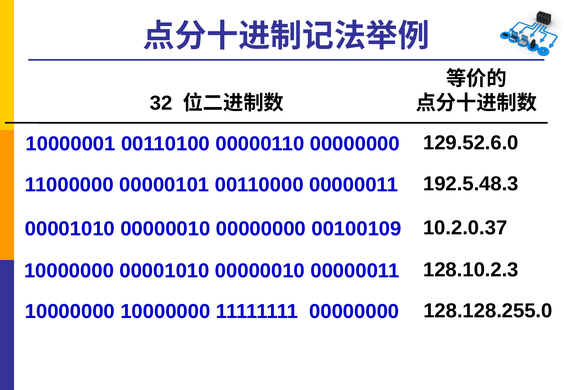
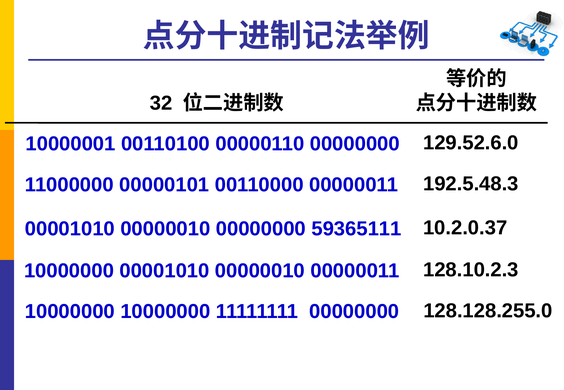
00100109: 00100109 -> 59365111
